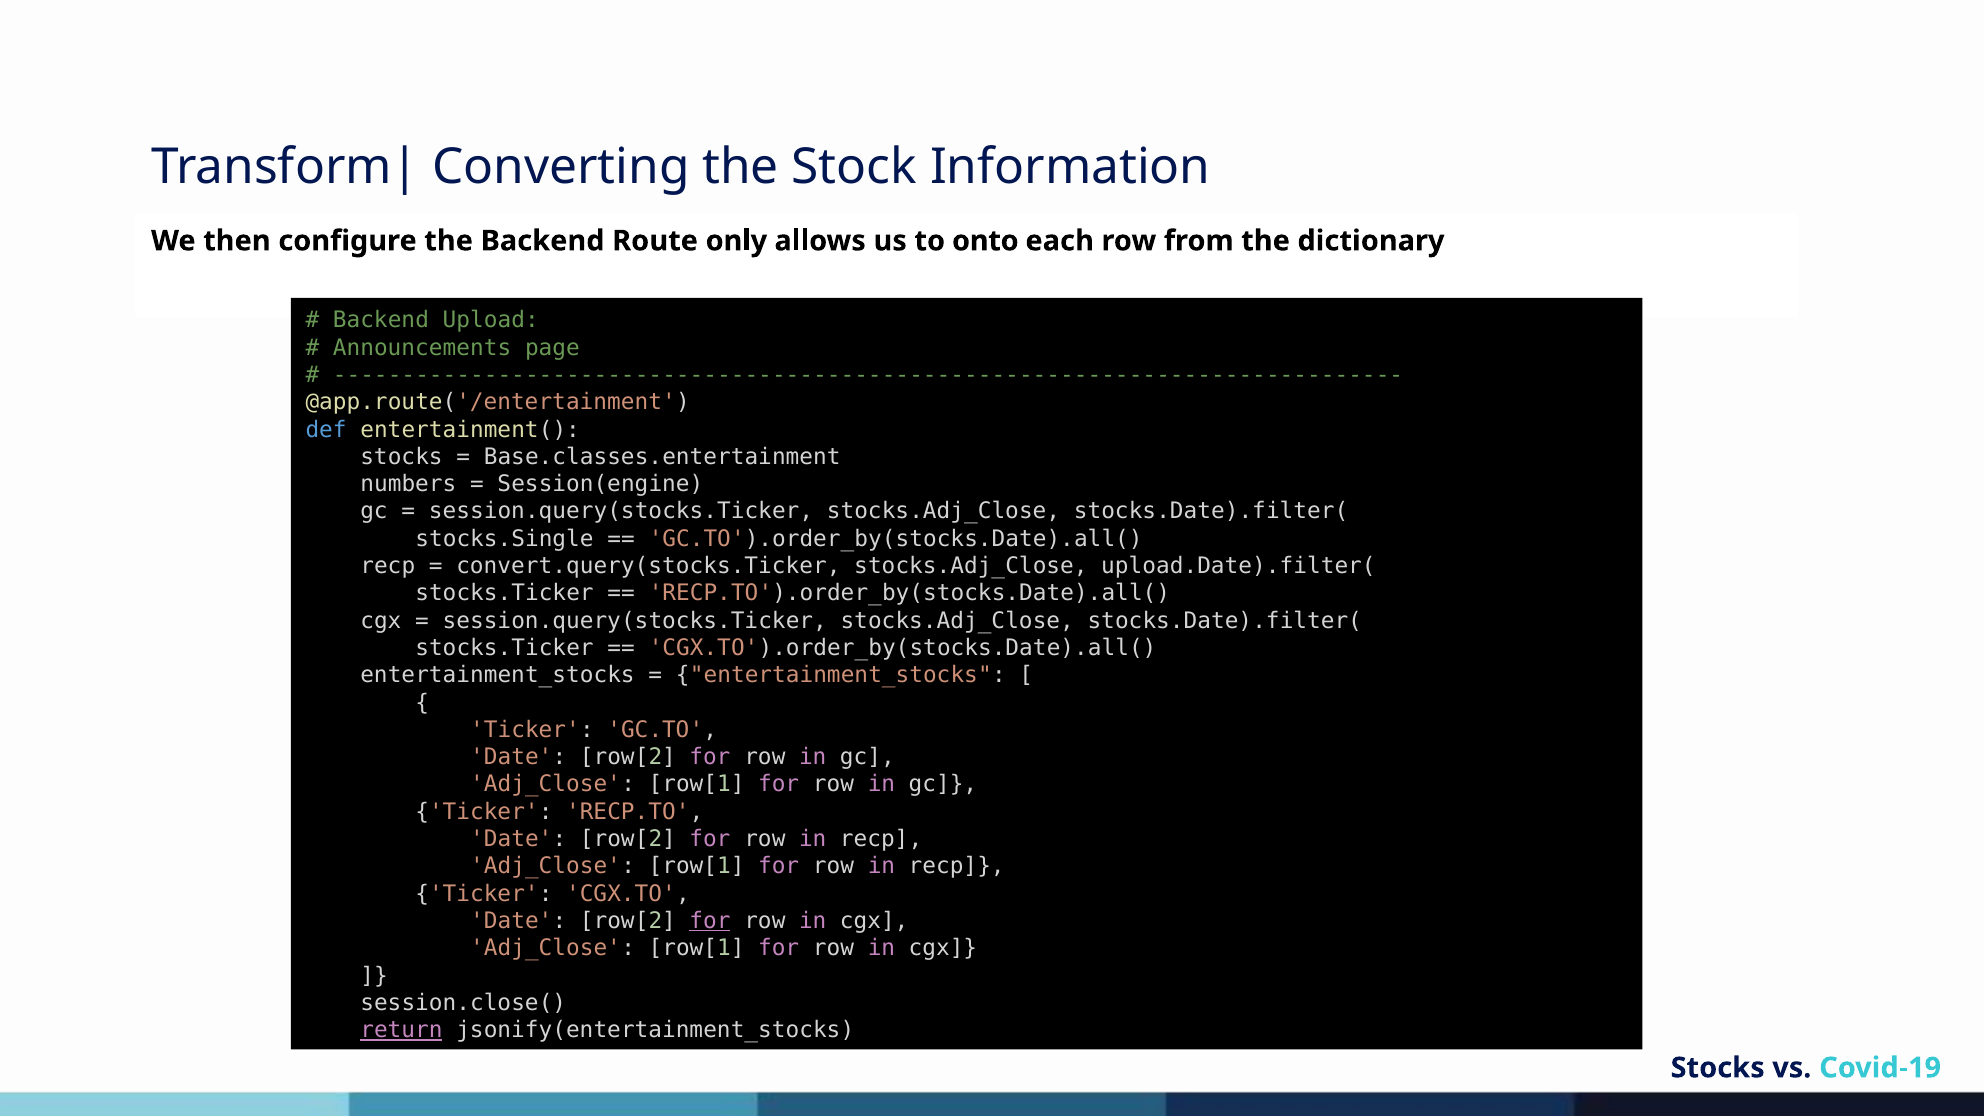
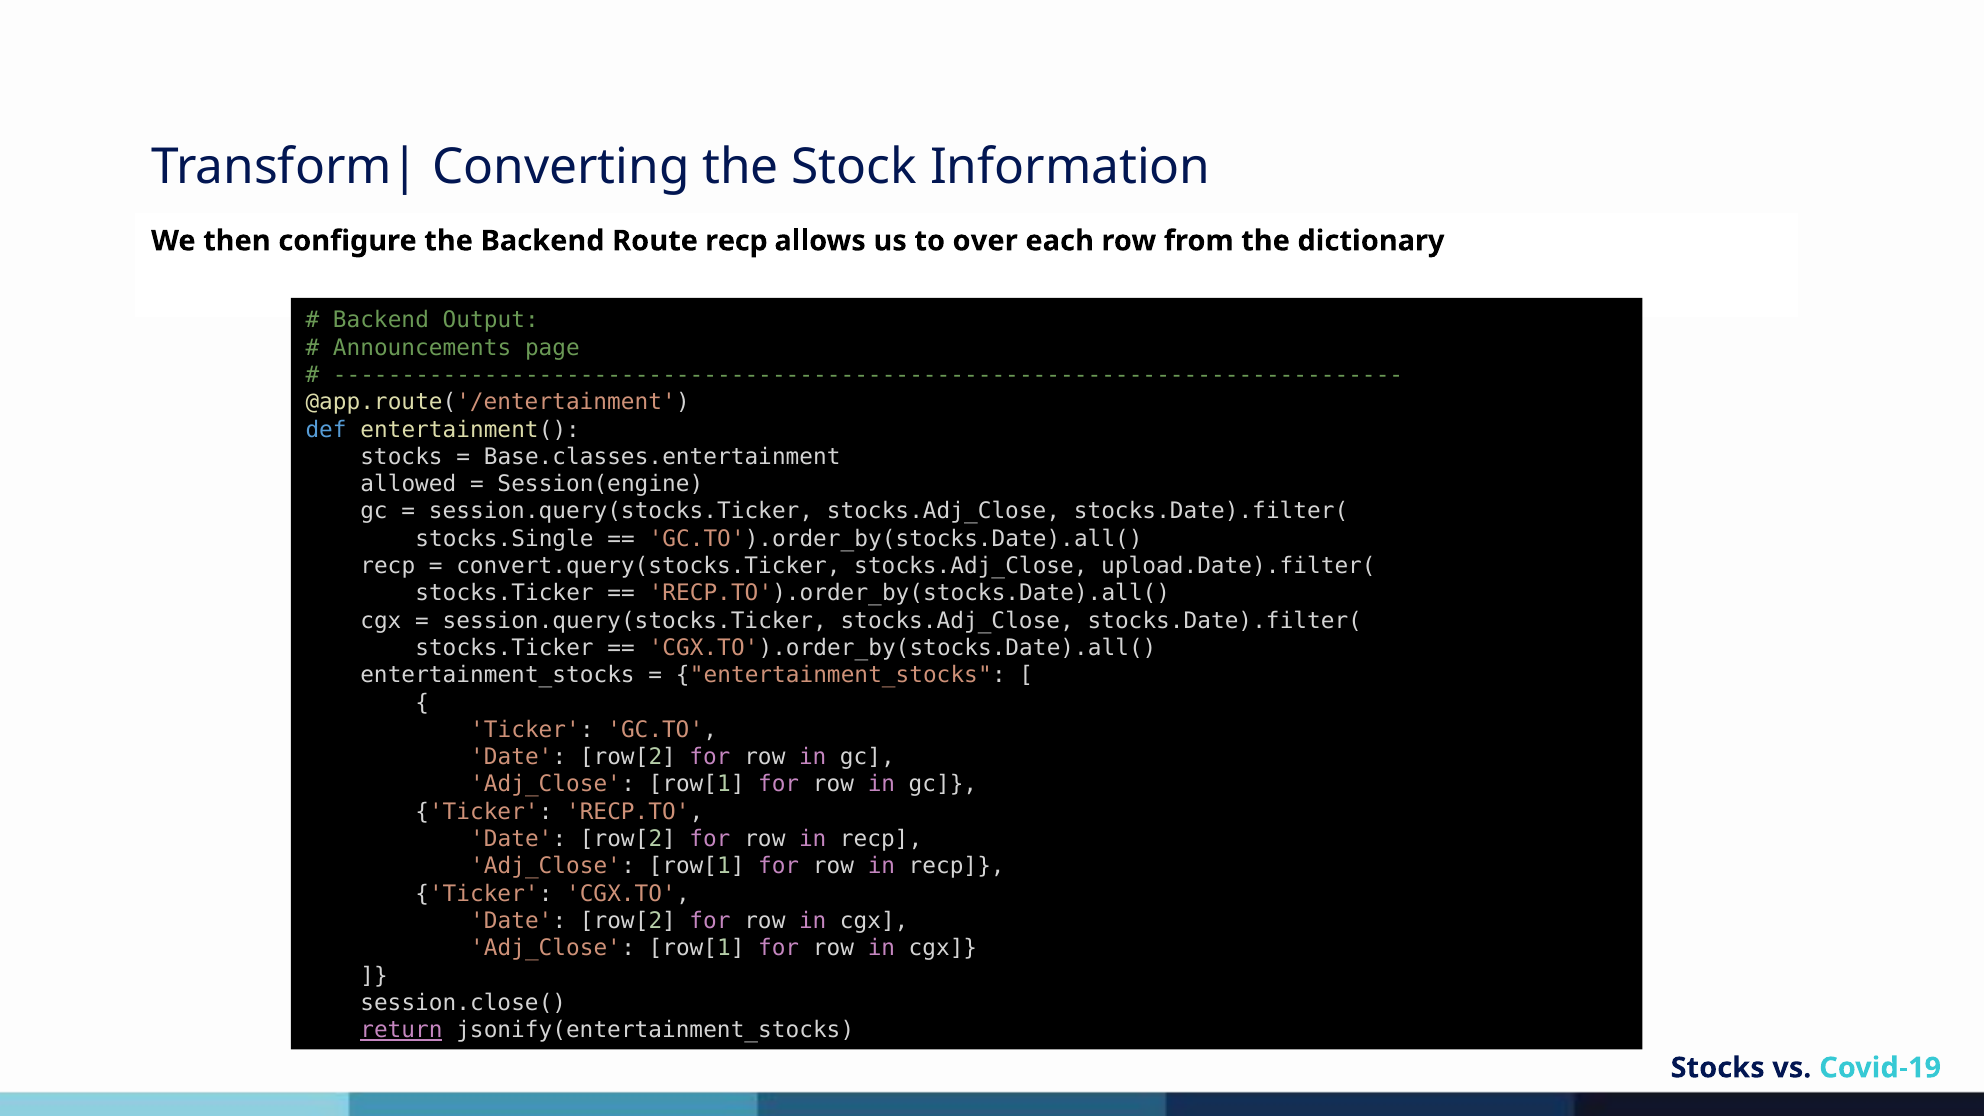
Route only: only -> recp
onto: onto -> over
Upload: Upload -> Output
numbers: numbers -> allowed
for at (710, 921) underline: present -> none
